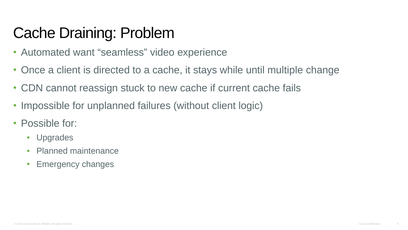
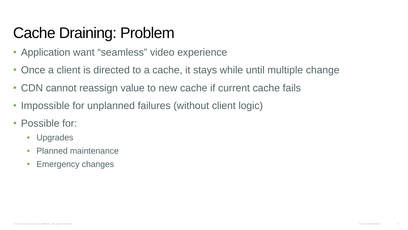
Automated: Automated -> Application
stuck: stuck -> value
